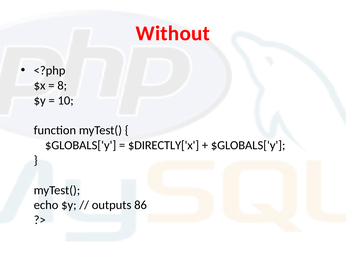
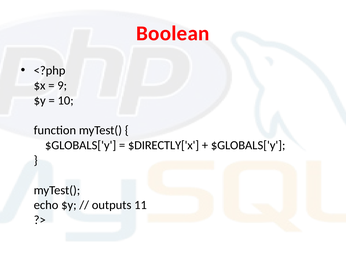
Without: Without -> Boolean
8: 8 -> 9
86: 86 -> 11
